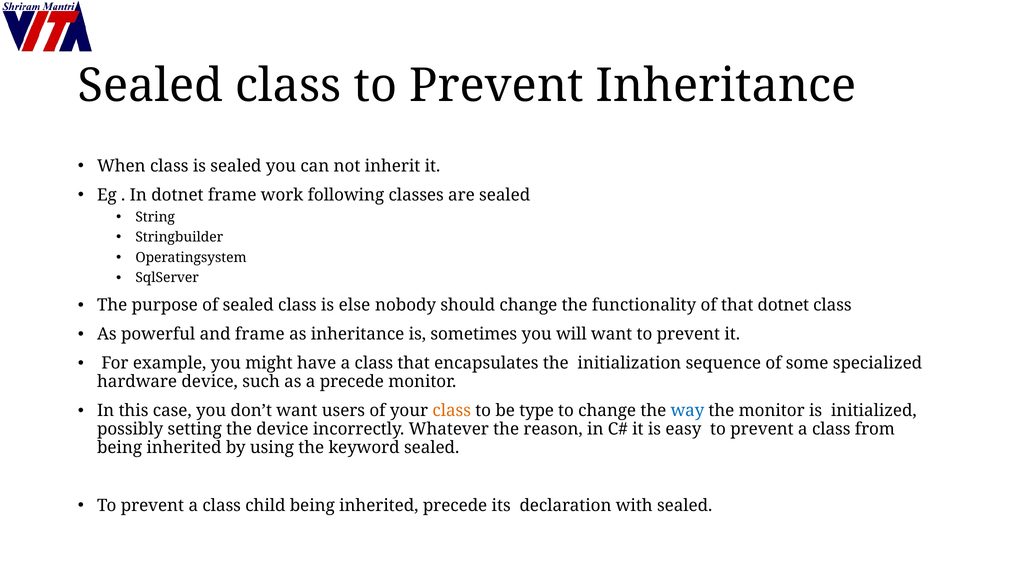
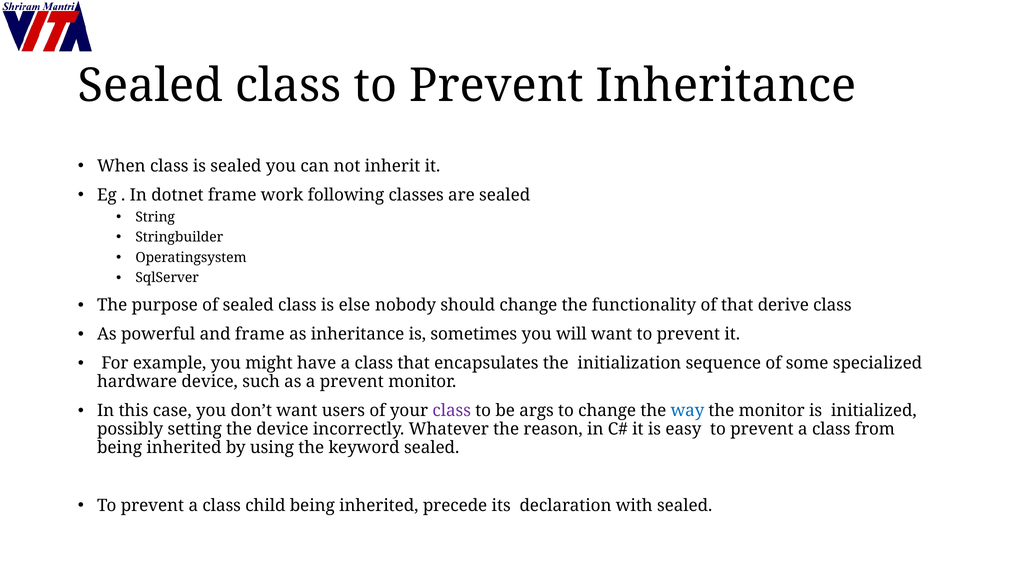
that dotnet: dotnet -> derive
a precede: precede -> prevent
class at (452, 411) colour: orange -> purple
type: type -> args
